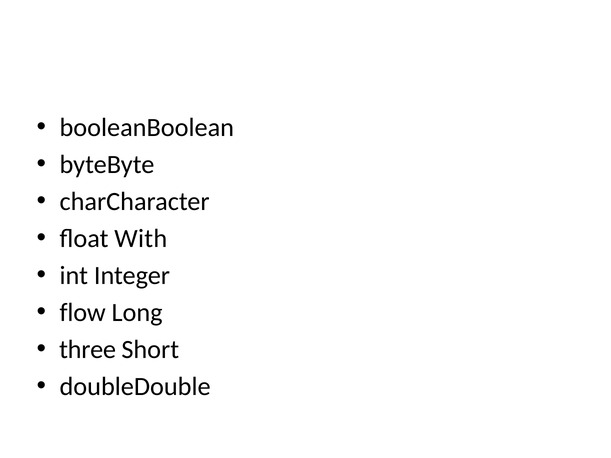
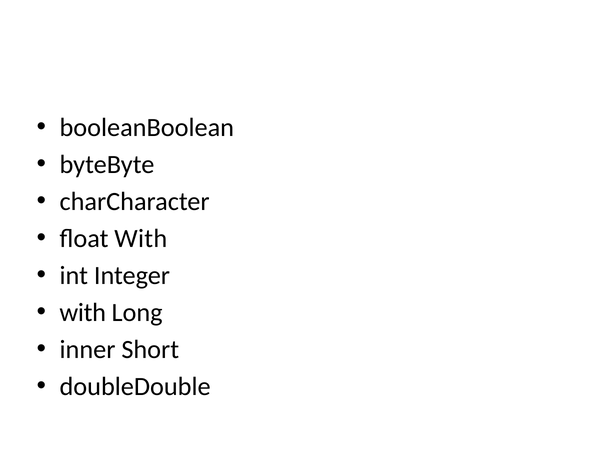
flow at (83, 313): flow -> with
three: three -> inner
